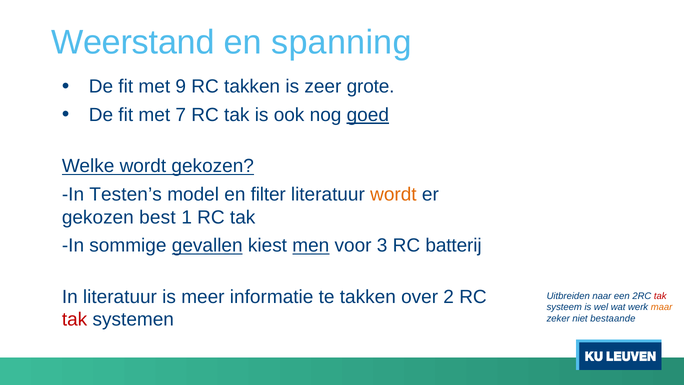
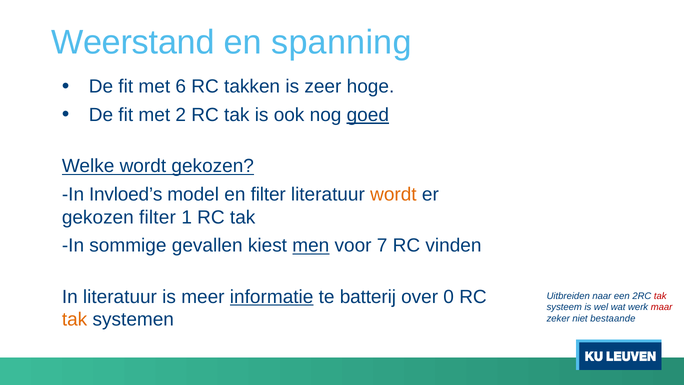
9: 9 -> 6
grote: grote -> hoge
7: 7 -> 2
Testen’s: Testen’s -> Invloed’s
gekozen best: best -> filter
gevallen underline: present -> none
3: 3 -> 7
batterij: batterij -> vinden
informatie underline: none -> present
te takken: takken -> batterij
2: 2 -> 0
maar colour: orange -> red
tak at (75, 319) colour: red -> orange
